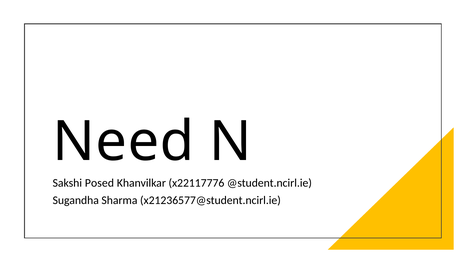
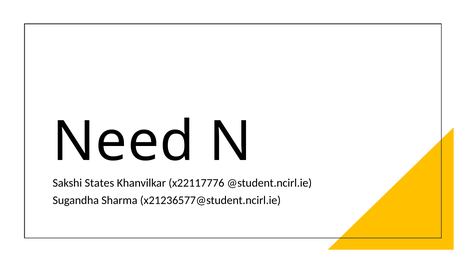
Posed: Posed -> States
